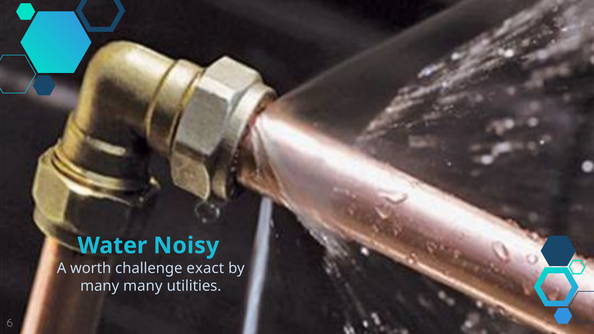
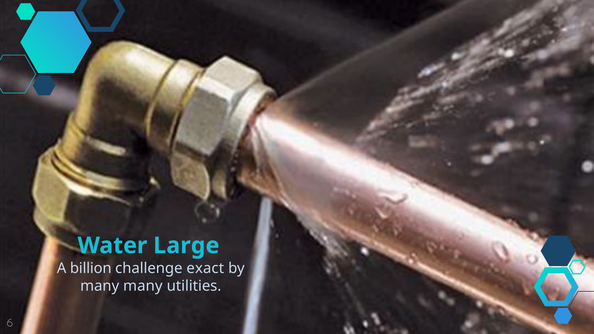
Noisy: Noisy -> Large
worth: worth -> billion
